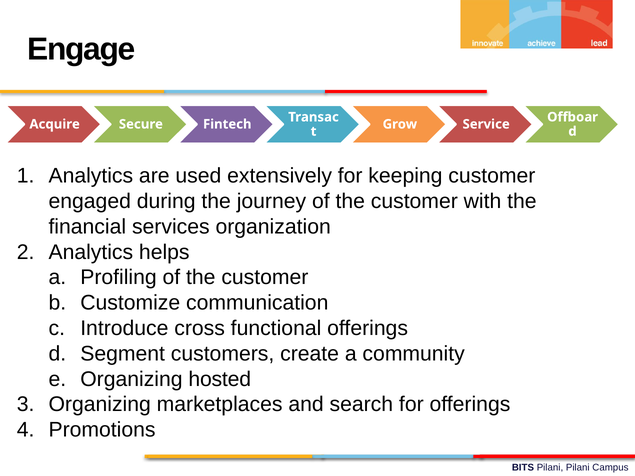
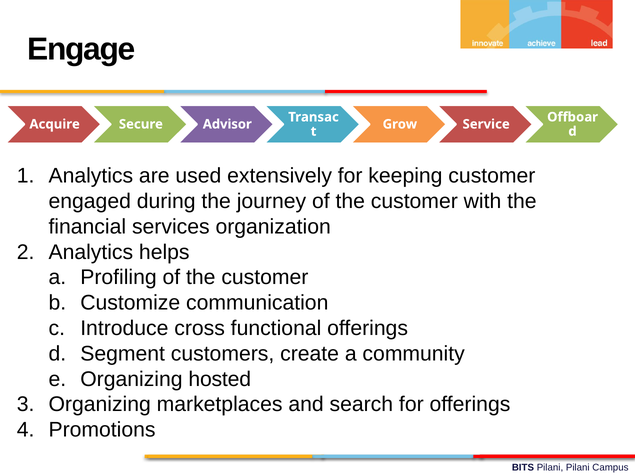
Fintech: Fintech -> Advisor
